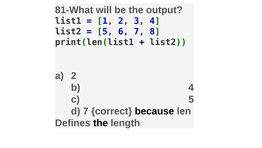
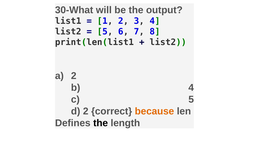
81-What: 81-What -> 30-What
d 7: 7 -> 2
because colour: black -> orange
